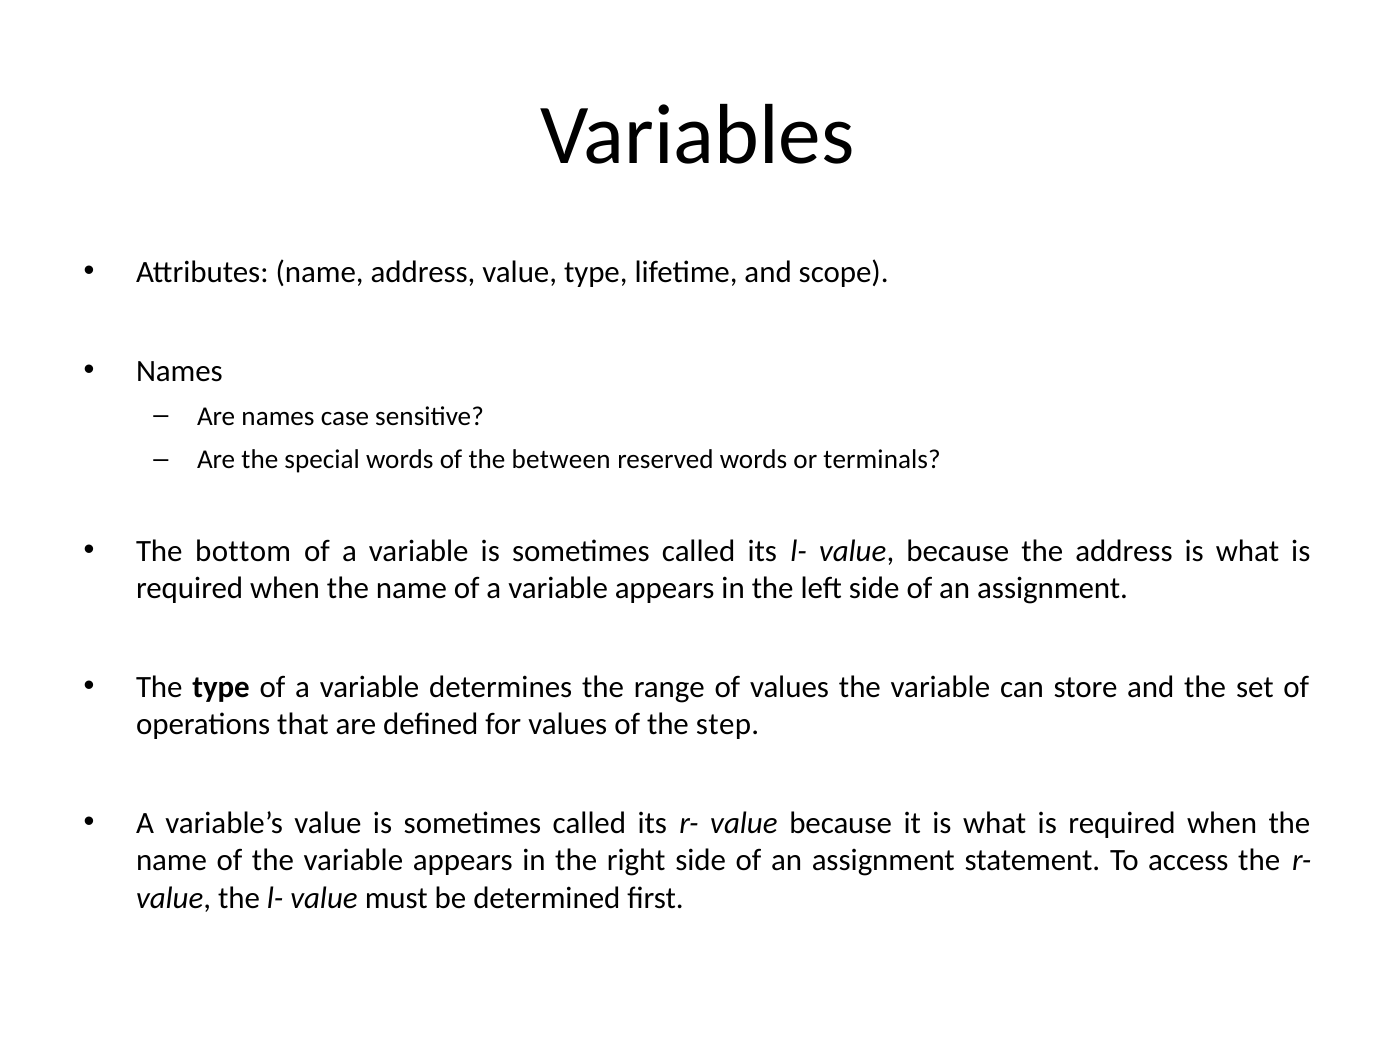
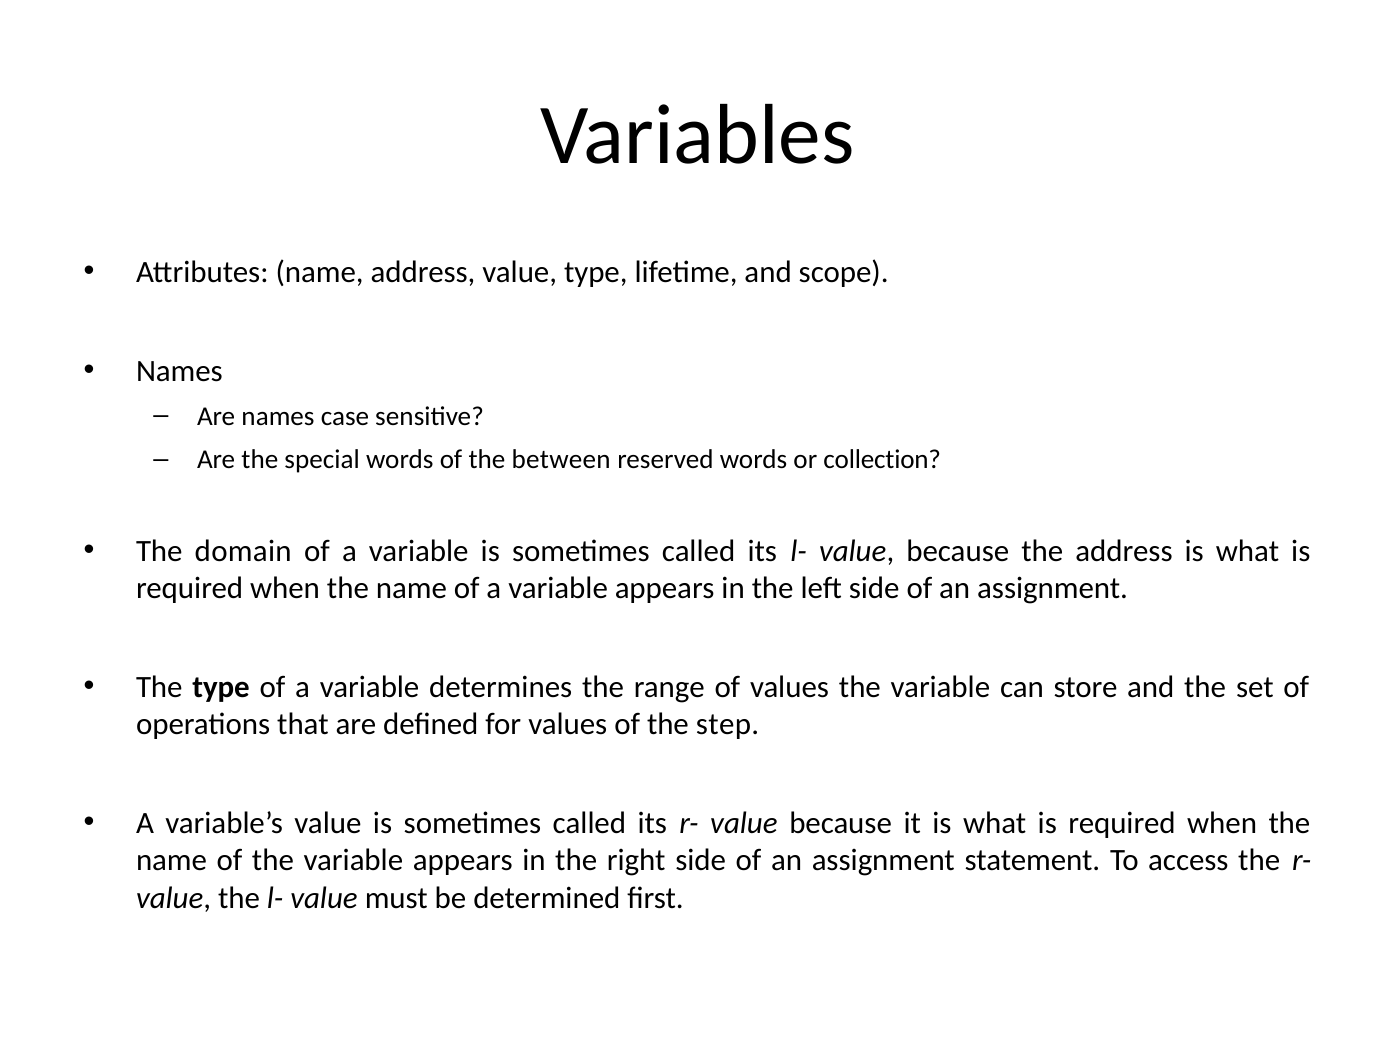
terminals: terminals -> collection
bottom: bottom -> domain
